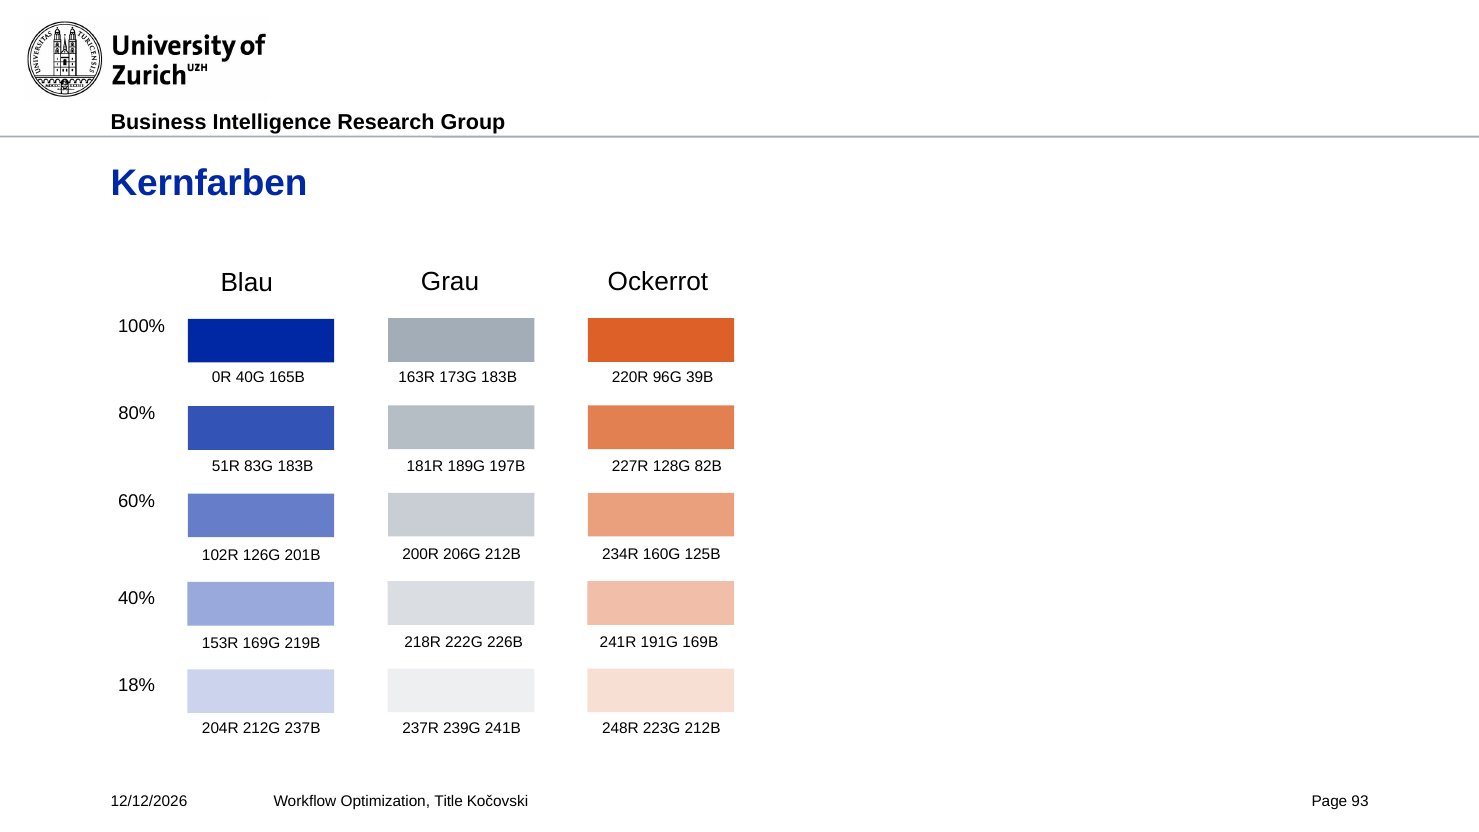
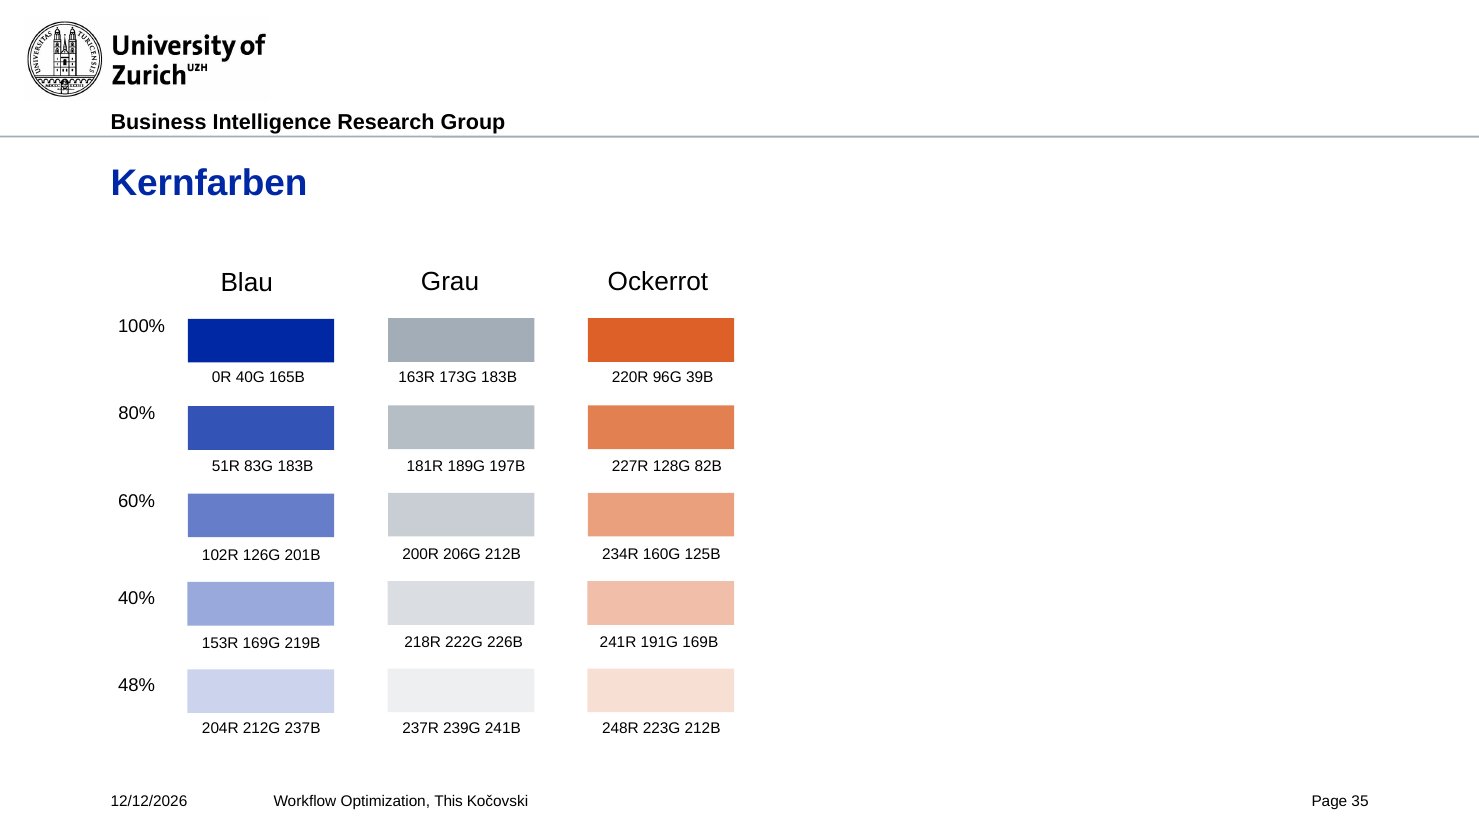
18%: 18% -> 48%
Title: Title -> This
93: 93 -> 35
